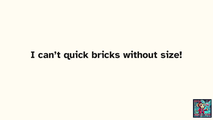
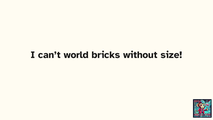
quick: quick -> world
